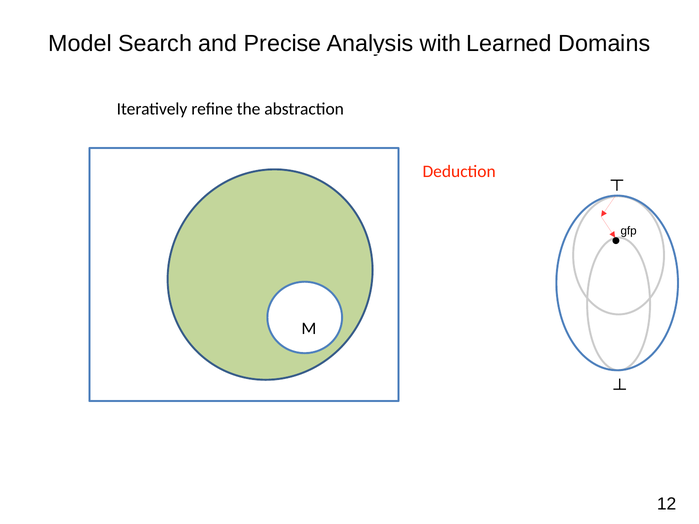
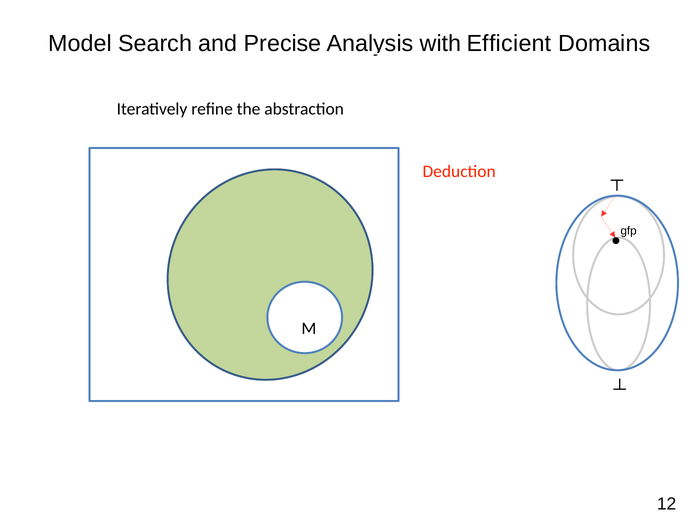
Learned: Learned -> Efficient
